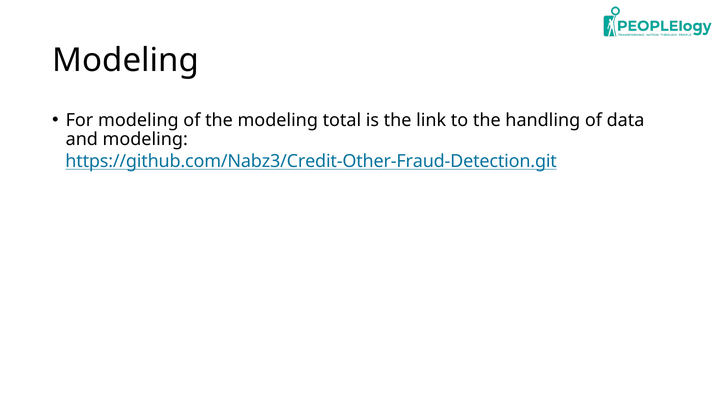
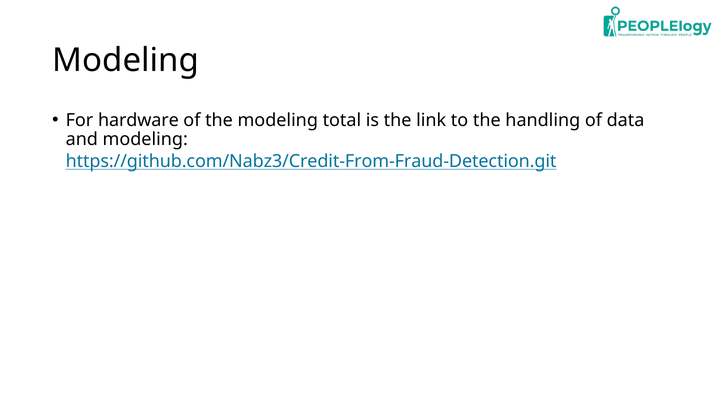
For modeling: modeling -> hardware
https://github.com/Nabz3/Credit-Other-Fraud-Detection.git: https://github.com/Nabz3/Credit-Other-Fraud-Detection.git -> https://github.com/Nabz3/Credit-From-Fraud-Detection.git
